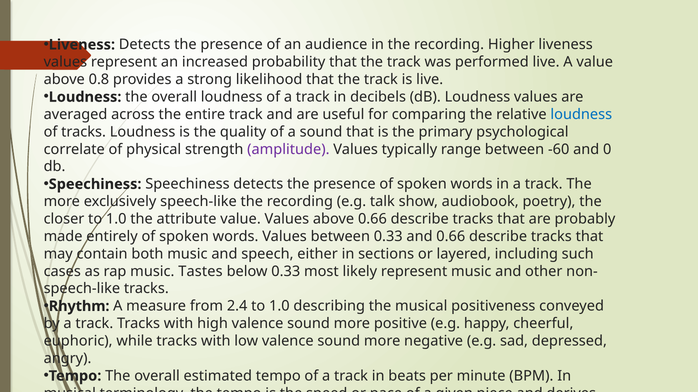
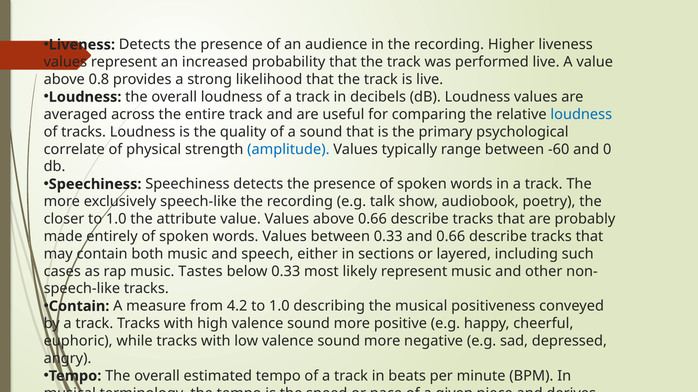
amplitude colour: purple -> blue
Rhythm at (79, 307): Rhythm -> Contain
2.4: 2.4 -> 4.2
